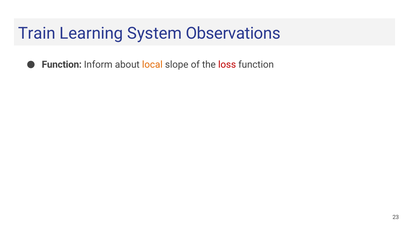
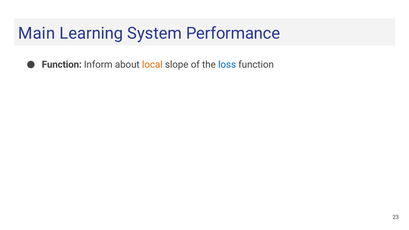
Train: Train -> Main
Observations: Observations -> Performance
loss colour: red -> blue
